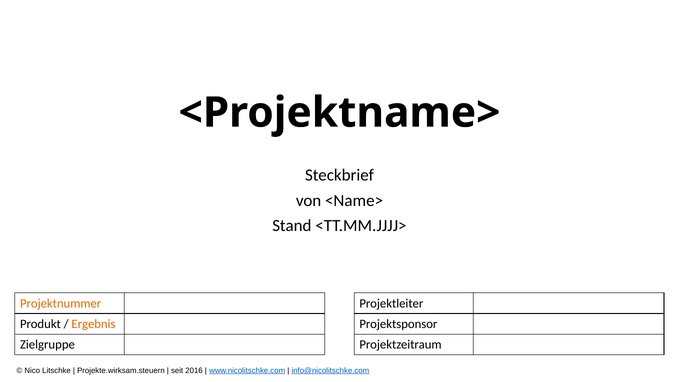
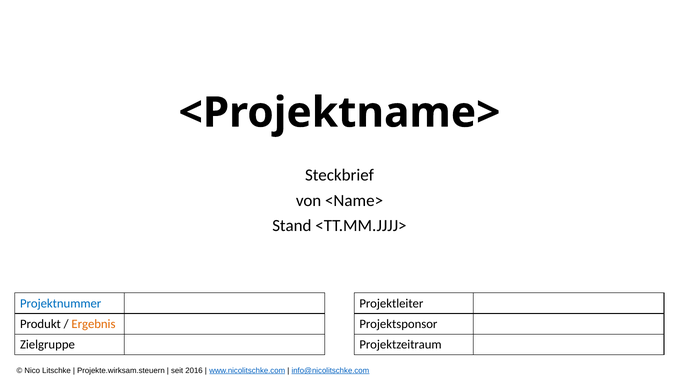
Projektnummer colour: orange -> blue
